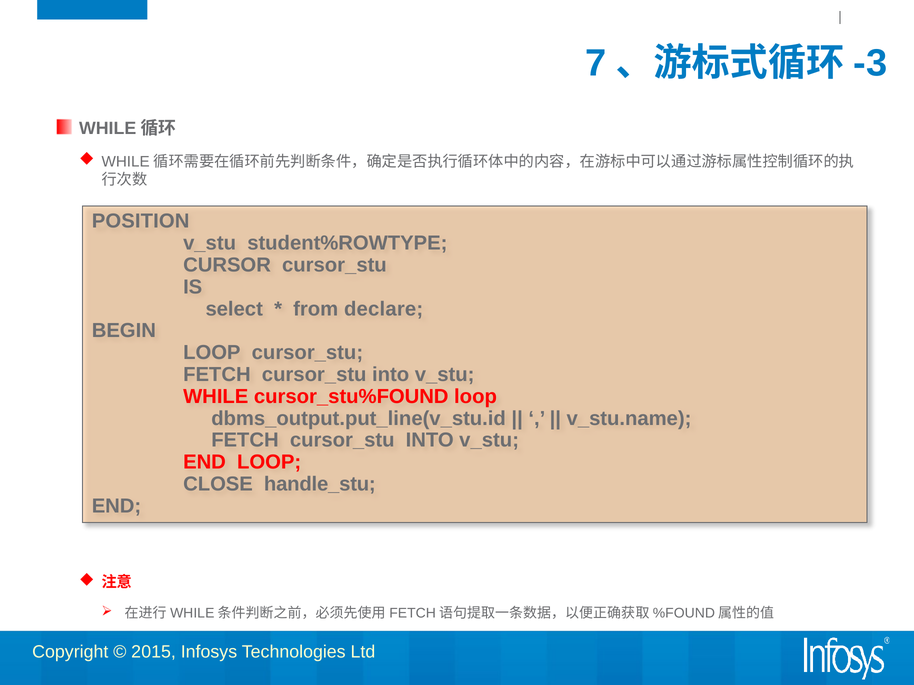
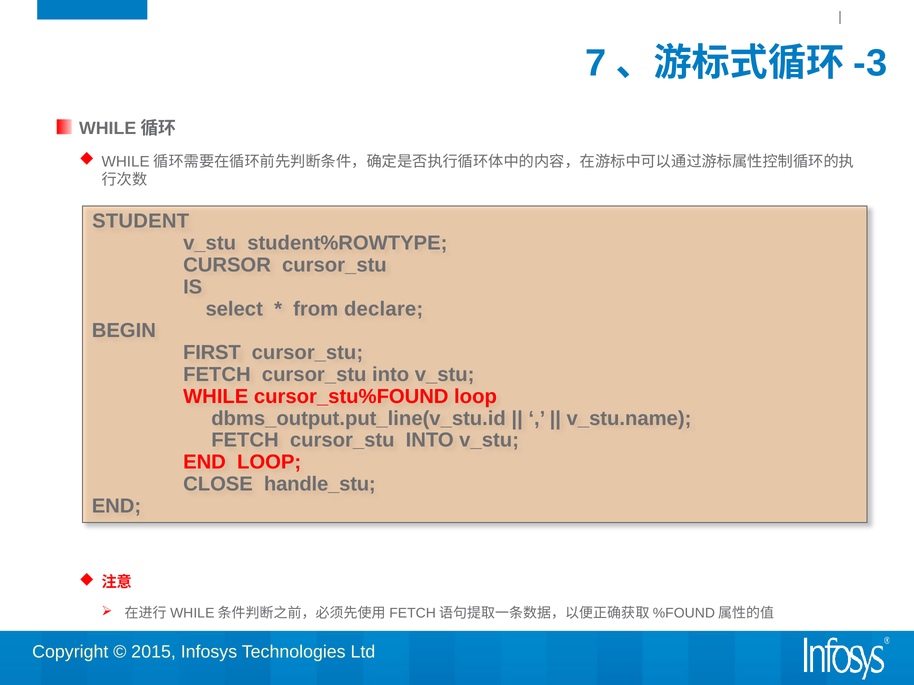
POSITION: POSITION -> STUDENT
LOOP at (212, 353): LOOP -> FIRST
